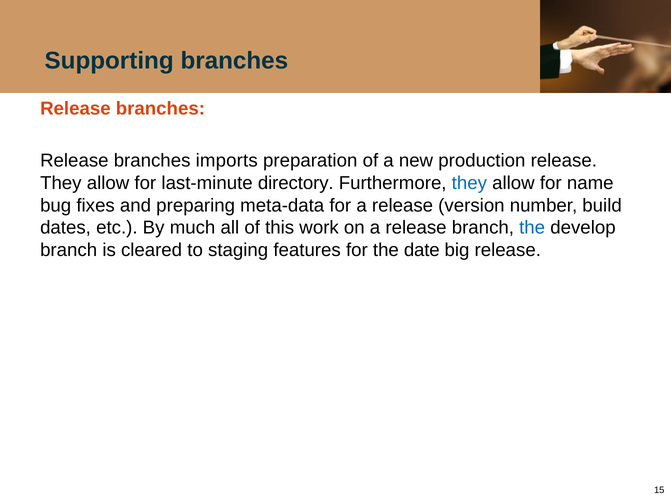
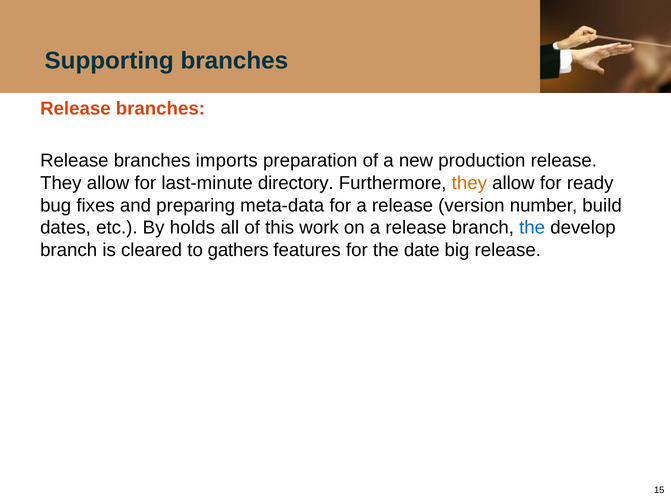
they at (469, 183) colour: blue -> orange
name: name -> ready
much: much -> holds
staging: staging -> gathers
